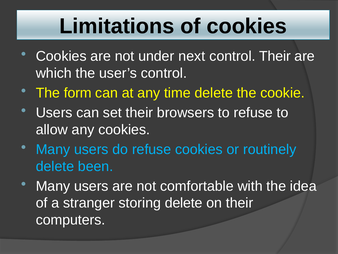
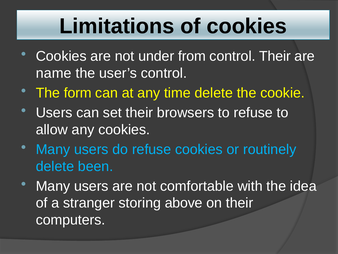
next: next -> from
which: which -> name
storing delete: delete -> above
